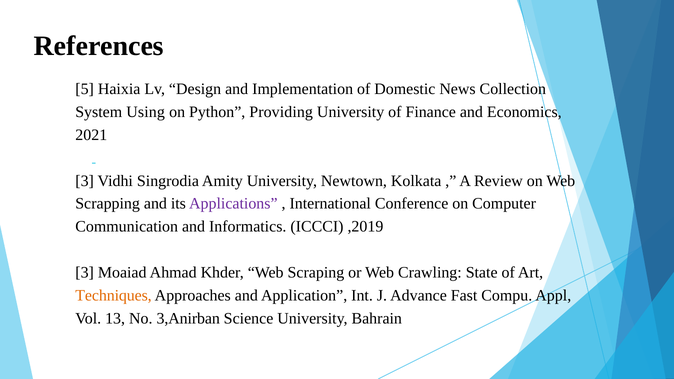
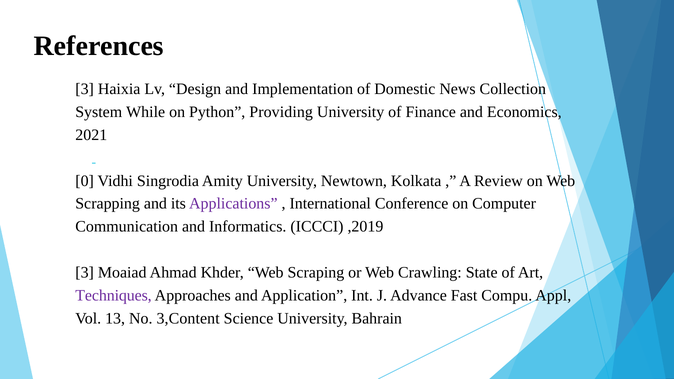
5 at (85, 89): 5 -> 3
Using: Using -> While
3 at (85, 181): 3 -> 0
Techniques colour: orange -> purple
3,Anirban: 3,Anirban -> 3,Content
